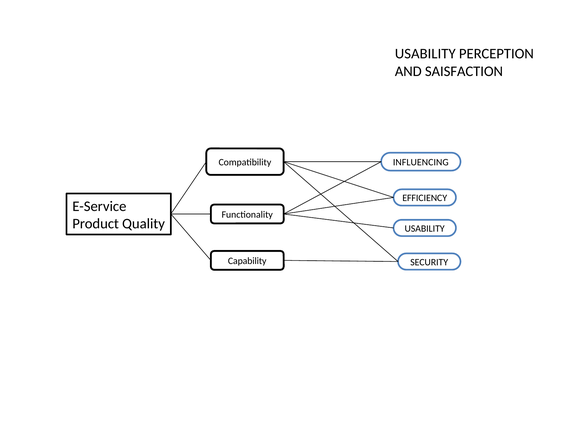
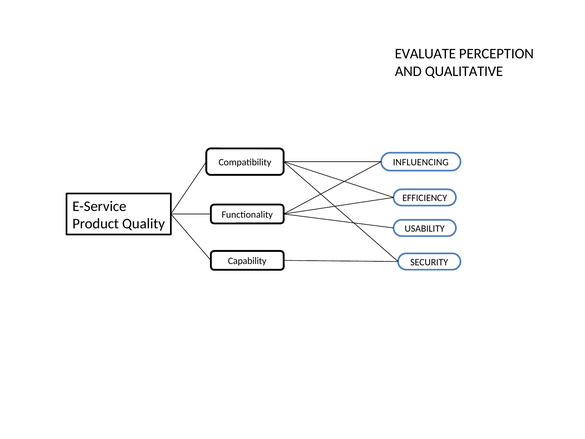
USABILITY at (425, 54): USABILITY -> EVALUATE
SAISFACTION: SAISFACTION -> QUALITATIVE
